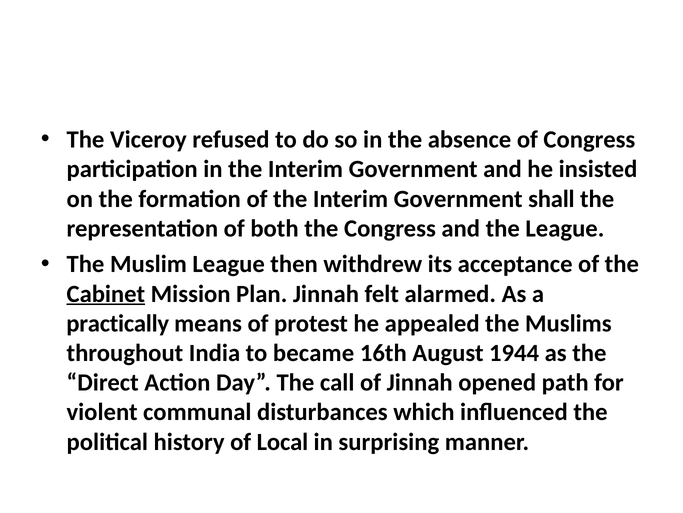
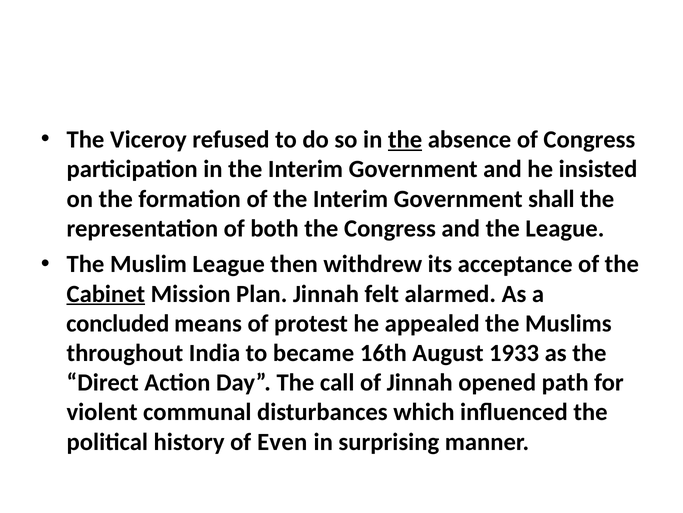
the at (405, 139) underline: none -> present
practically: practically -> concluded
1944: 1944 -> 1933
Local: Local -> Even
